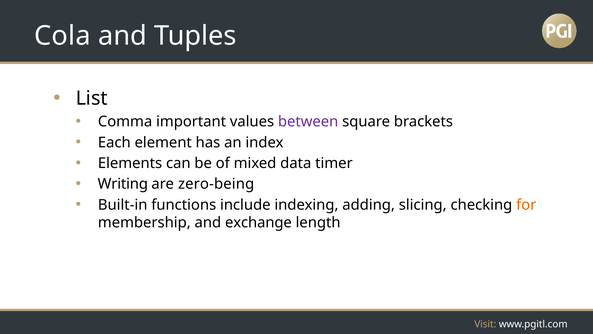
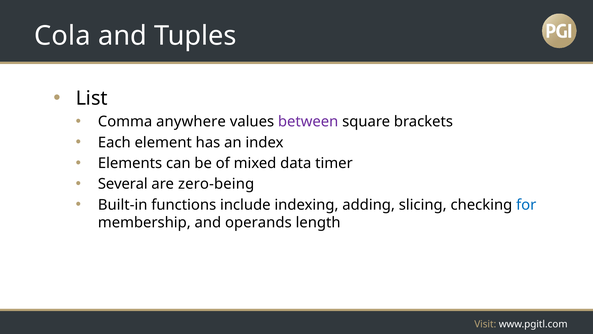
important: important -> anywhere
Writing: Writing -> Several
for colour: orange -> blue
exchange: exchange -> operands
